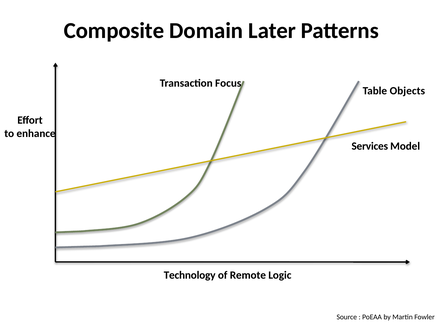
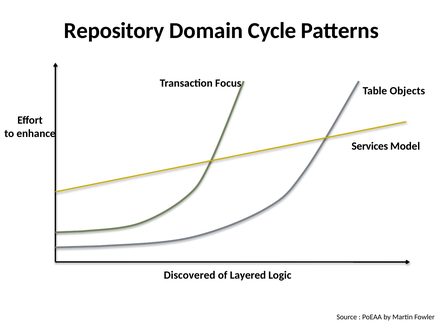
Composite: Composite -> Repository
Later: Later -> Cycle
Technology: Technology -> Discovered
Remote: Remote -> Layered
